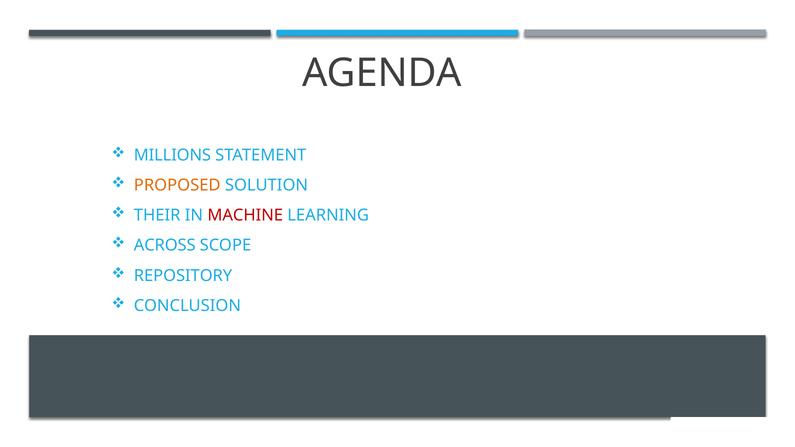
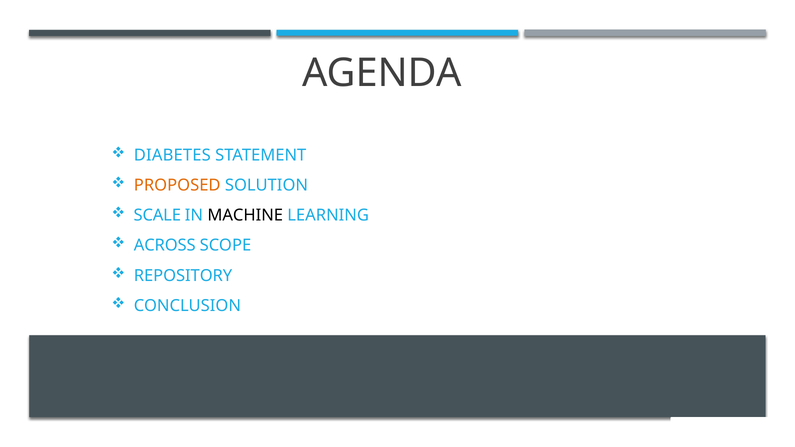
MILLIONS: MILLIONS -> DIABETES
THEIR: THEIR -> SCALE
MACHINE colour: red -> black
